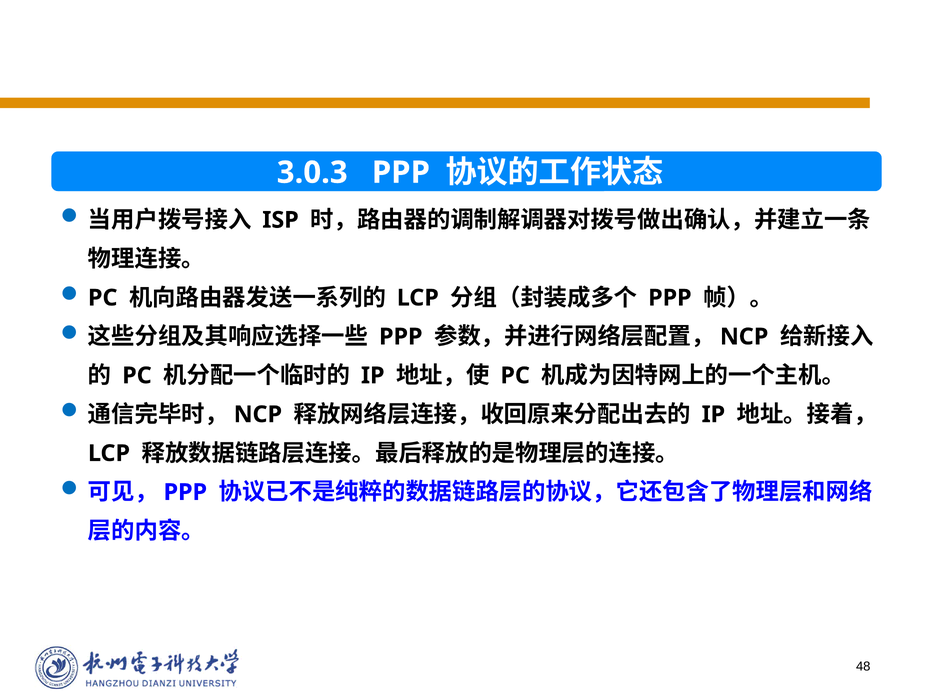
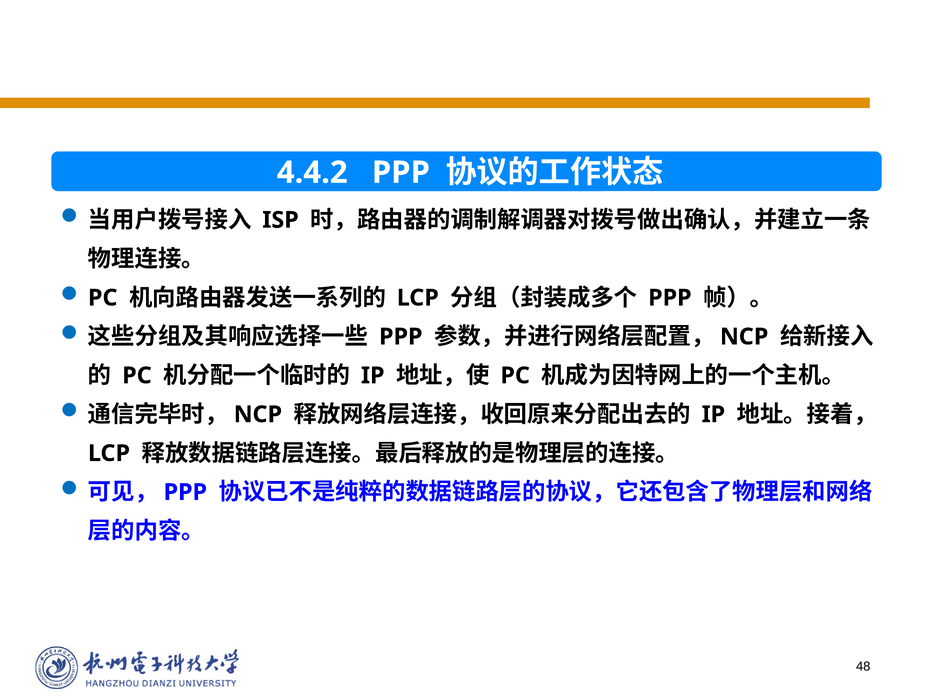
3.0.3: 3.0.3 -> 4.4.2
